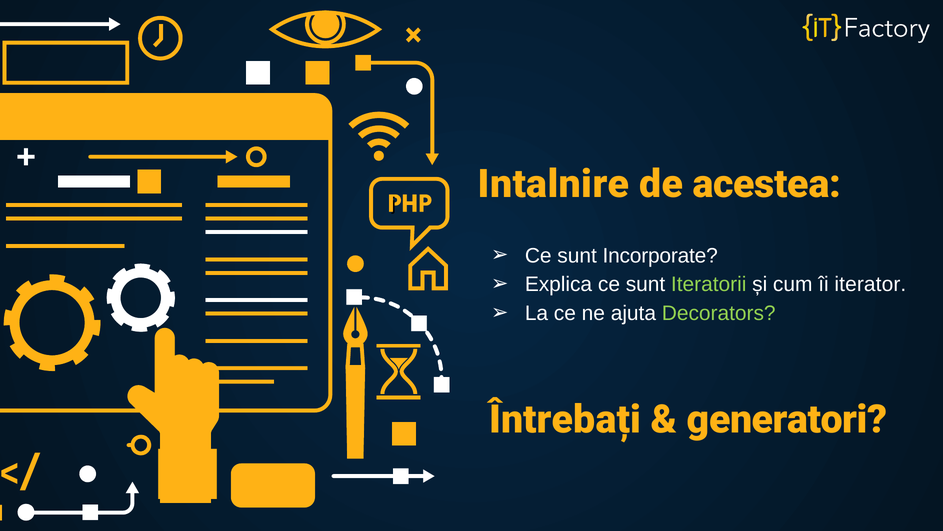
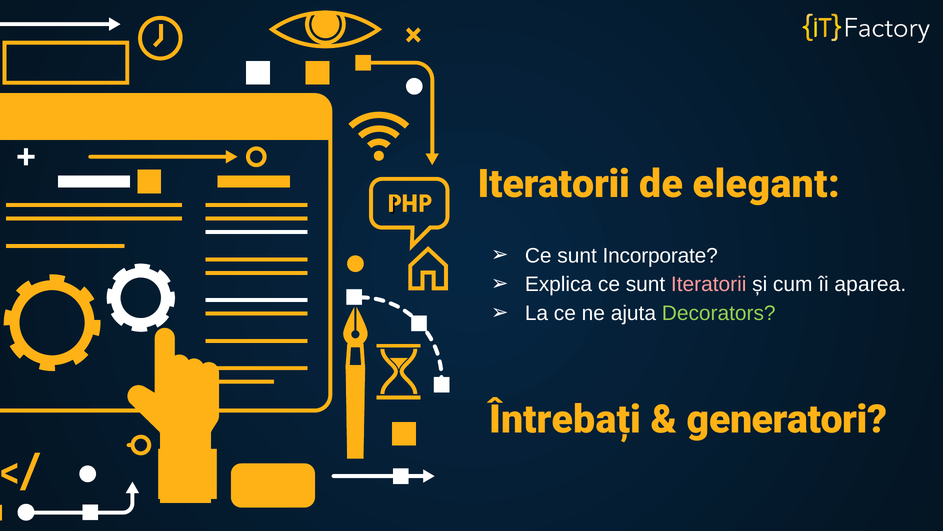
j Intalnire: Intalnire -> Iteratorii
acestea: acestea -> elegant
Iteratorii at (709, 284) colour: light green -> pink
iterator: iterator -> aparea
